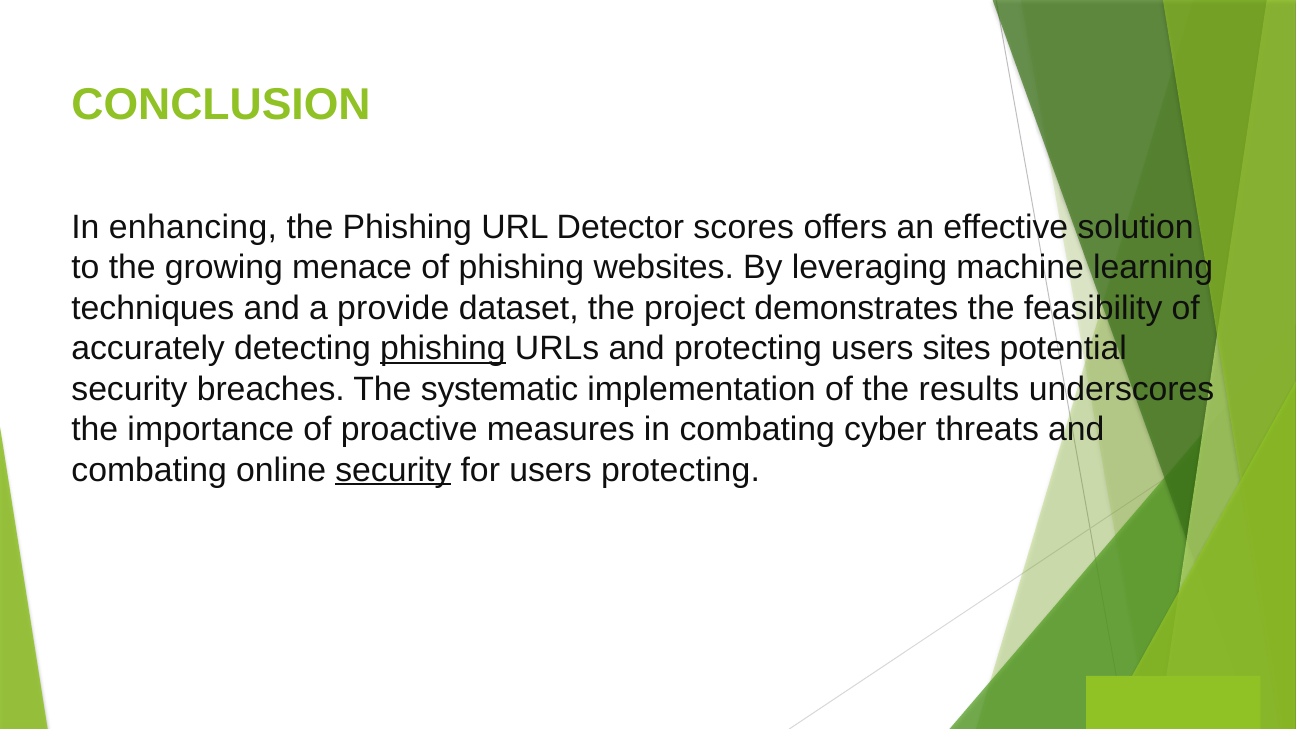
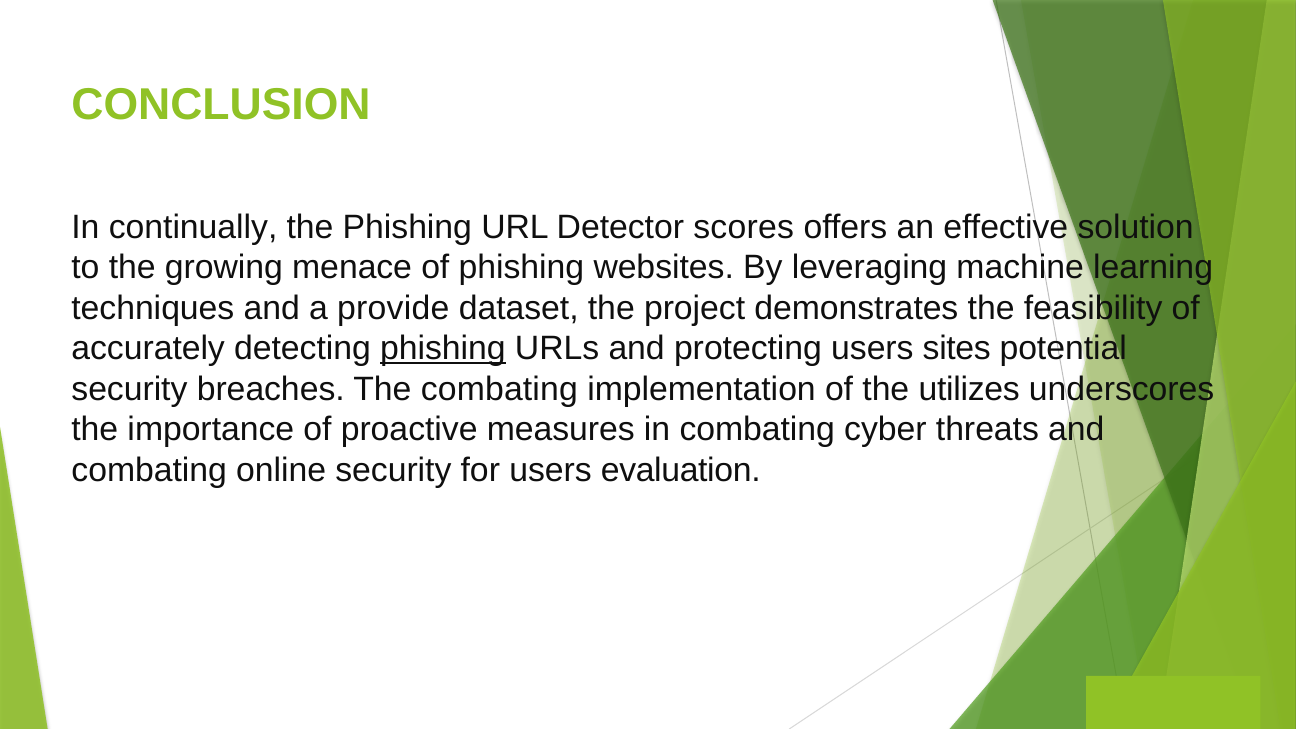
enhancing: enhancing -> continually
The systematic: systematic -> combating
results: results -> utilizes
security at (393, 470) underline: present -> none
users protecting: protecting -> evaluation
